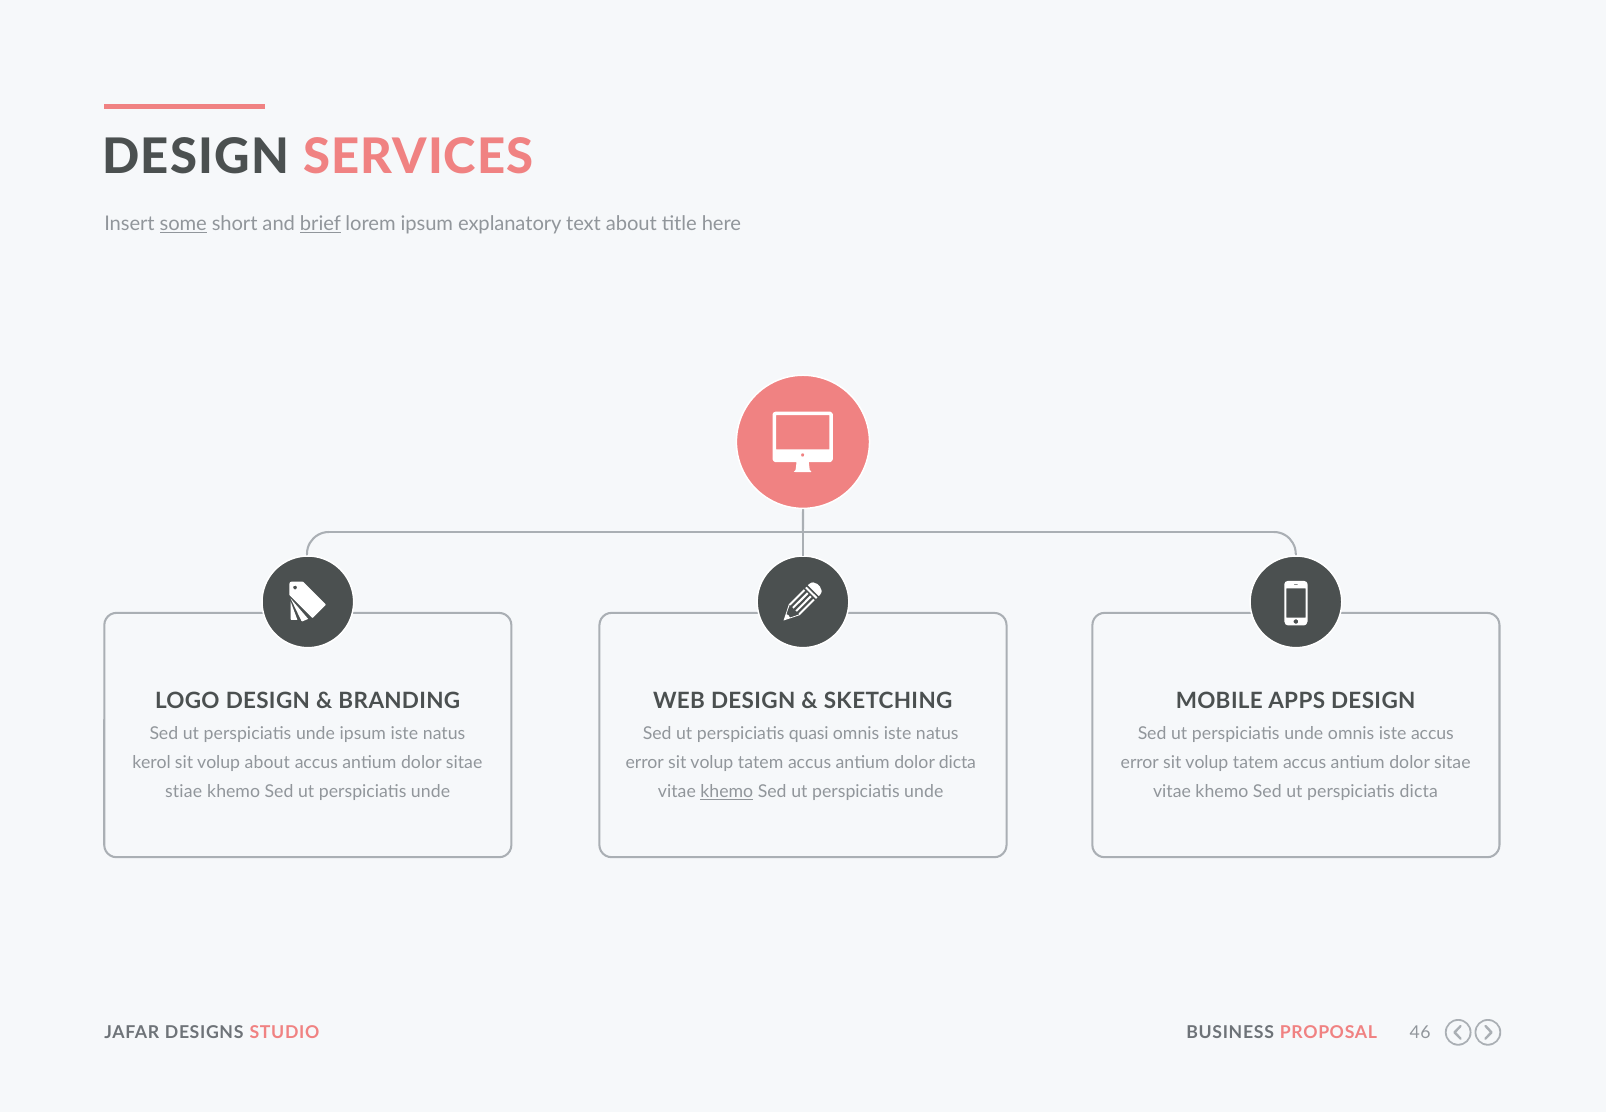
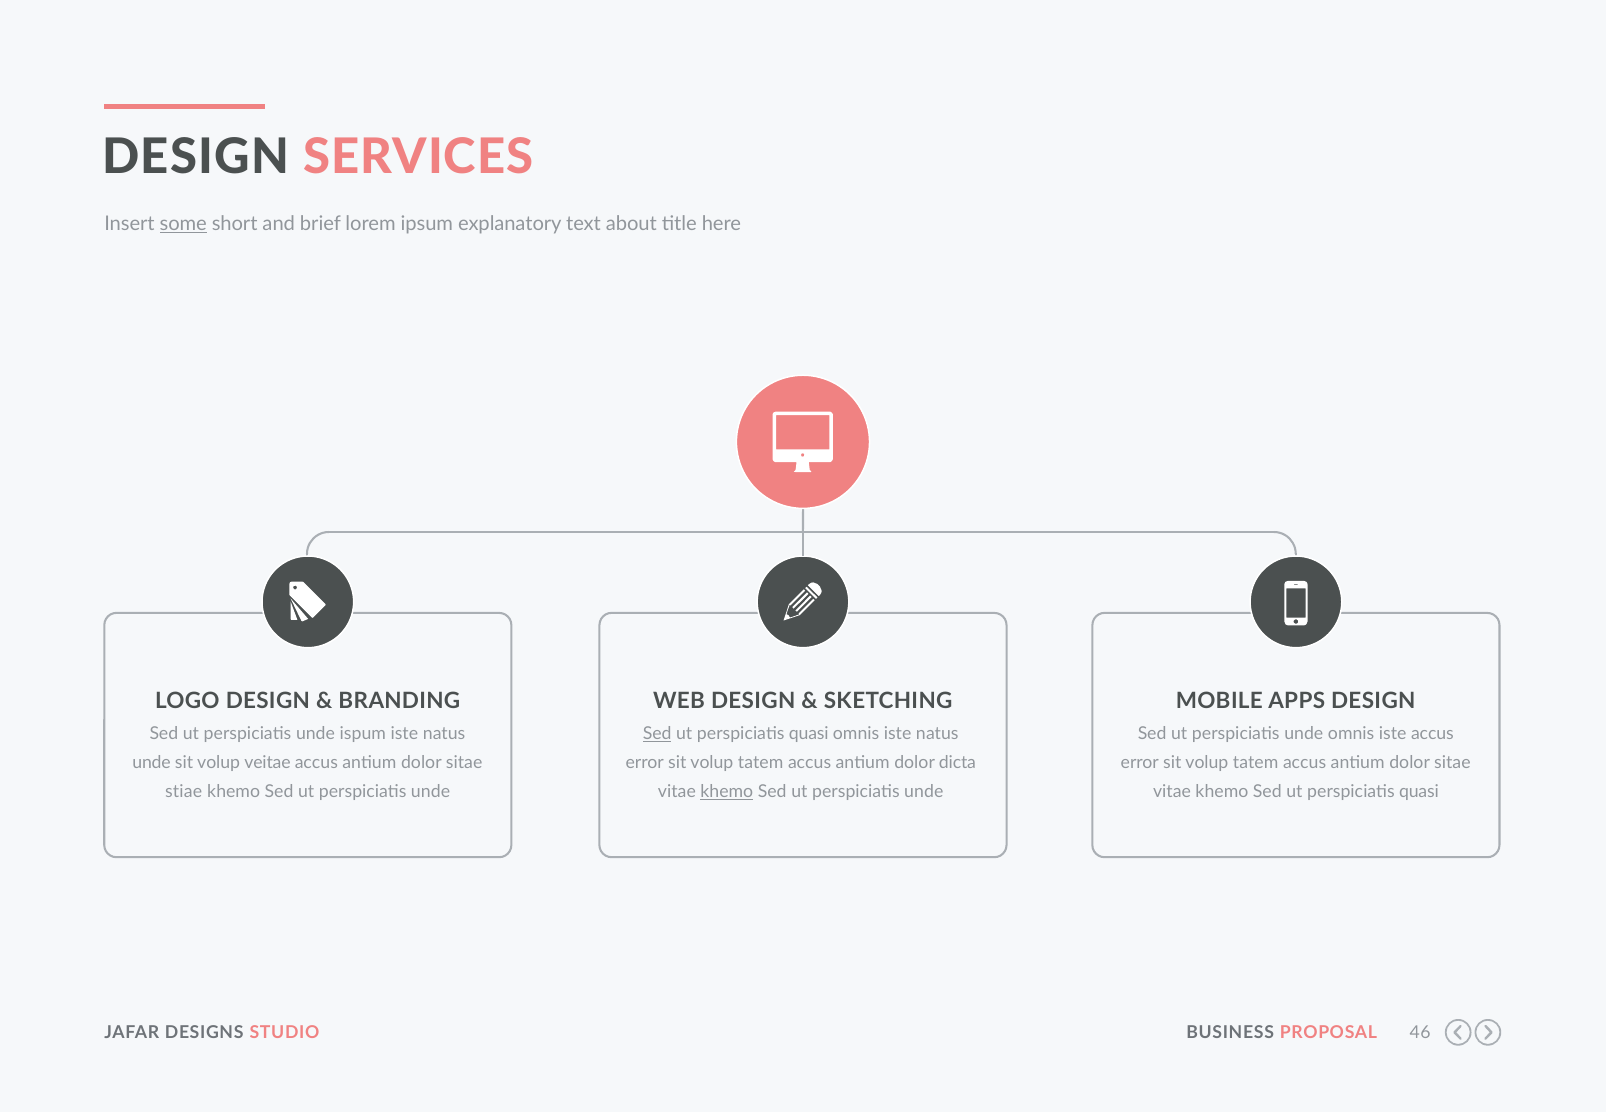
brief underline: present -> none
unde ipsum: ipsum -> ispum
Sed at (657, 734) underline: none -> present
kerol at (152, 763): kerol -> unde
volup about: about -> veitae
dicta at (1419, 792): dicta -> quasi
